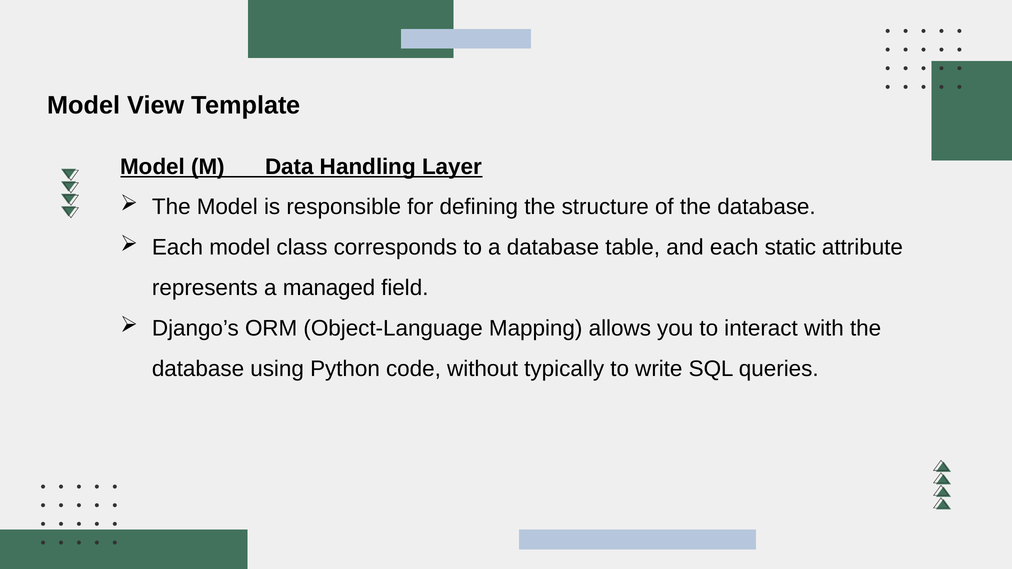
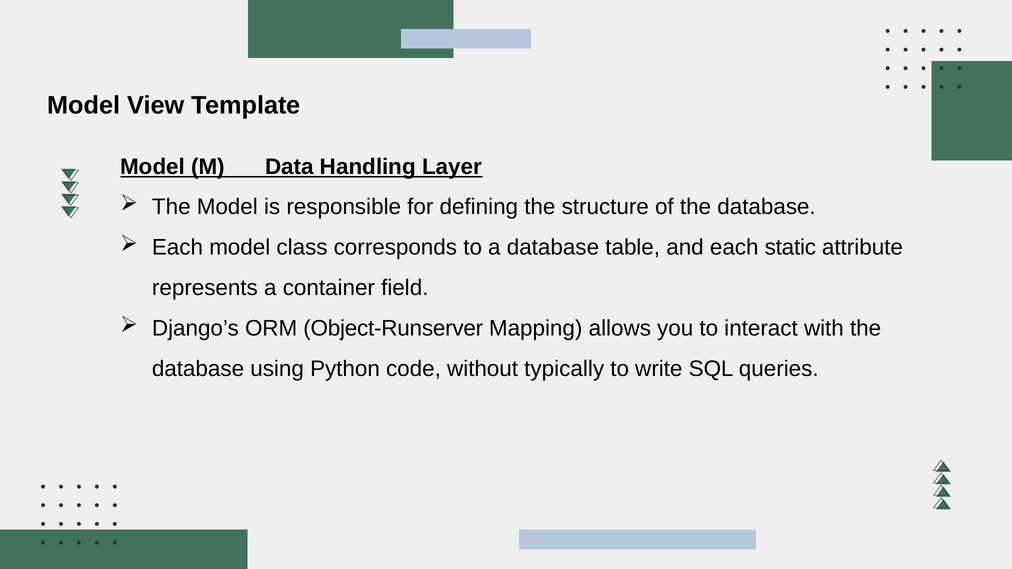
managed: managed -> container
Object-Language: Object-Language -> Object-Runserver
